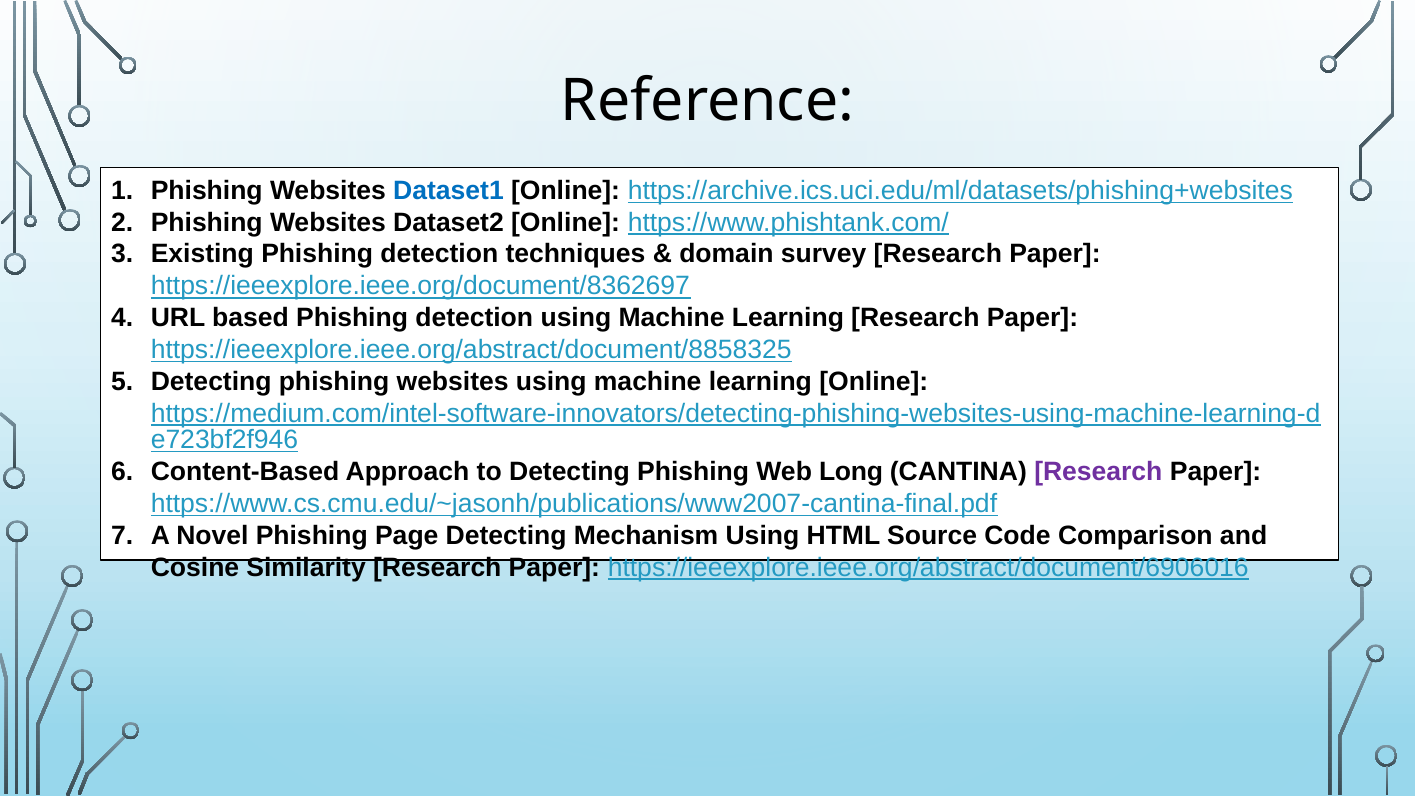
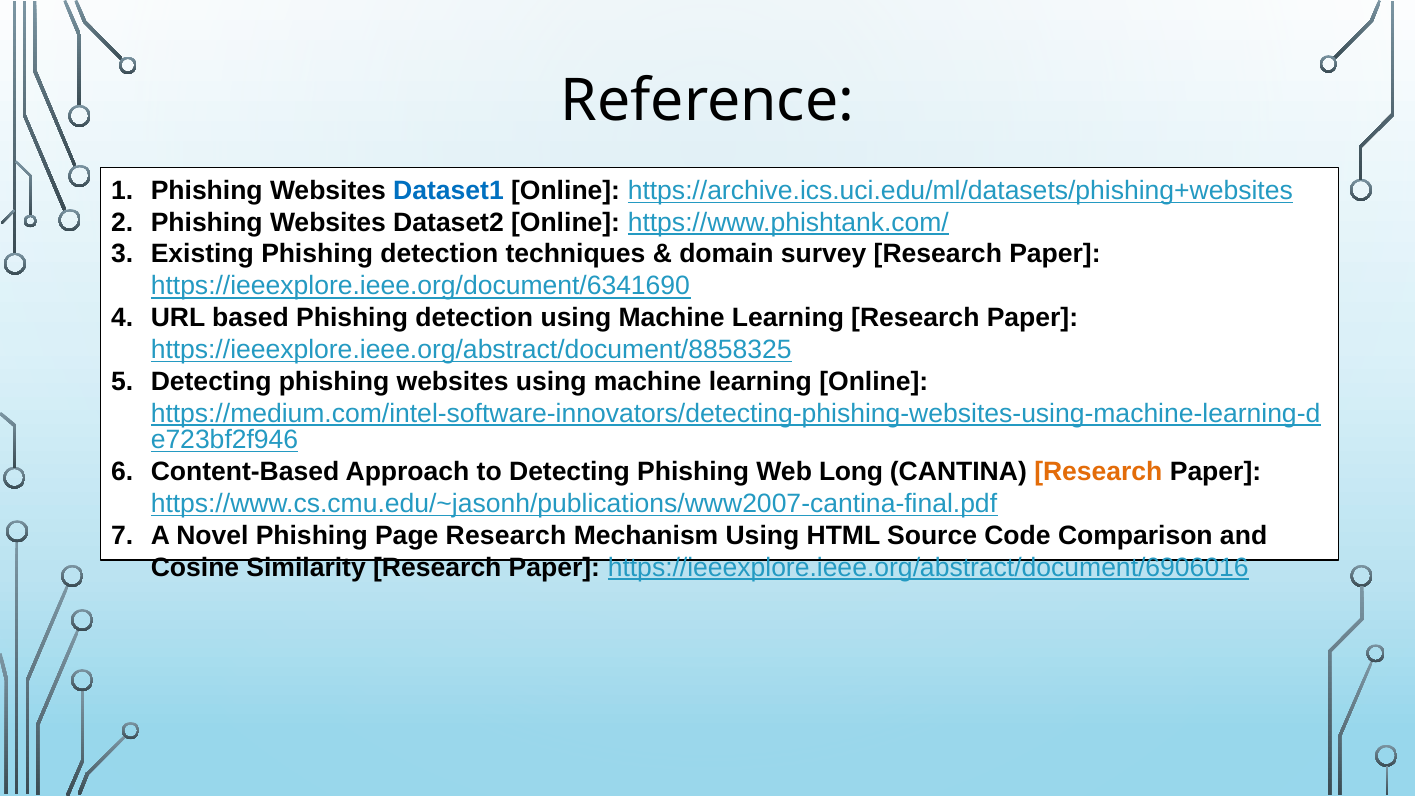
https://ieeexplore.ieee.org/document/8362697: https://ieeexplore.ieee.org/document/8362697 -> https://ieeexplore.ieee.org/document/6341690
Research at (1098, 472) colour: purple -> orange
Page Detecting: Detecting -> Research
